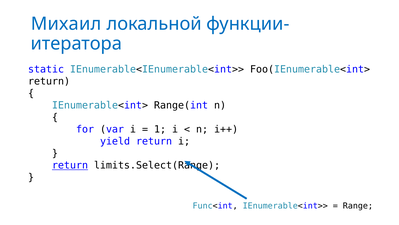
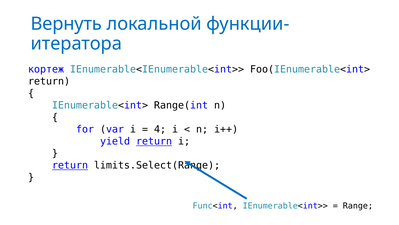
Михаил: Михаил -> Вернуть
static: static -> кортеж
1: 1 -> 4
return at (154, 141) underline: none -> present
